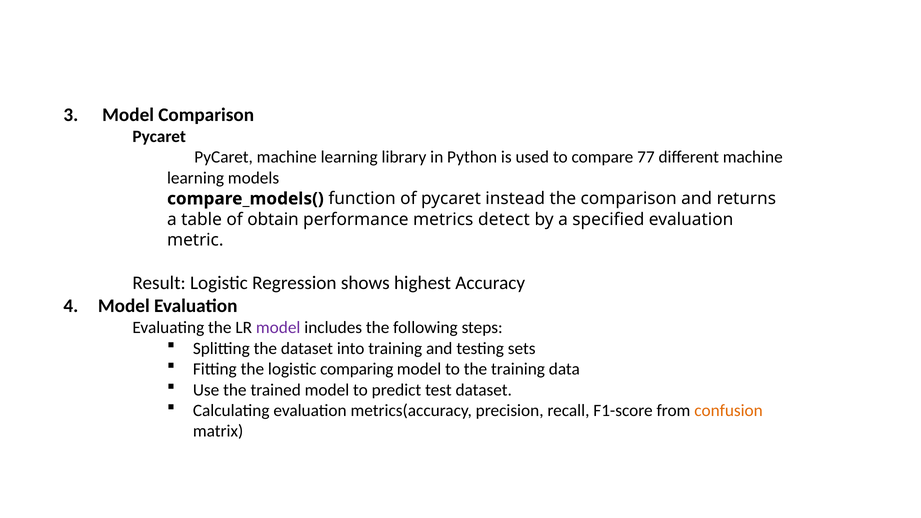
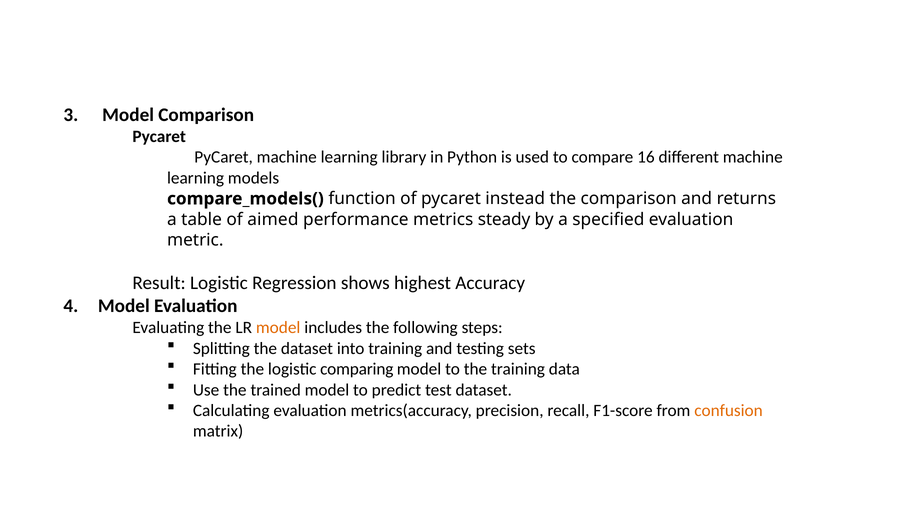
77: 77 -> 16
obtain: obtain -> aimed
detect: detect -> steady
model at (278, 328) colour: purple -> orange
